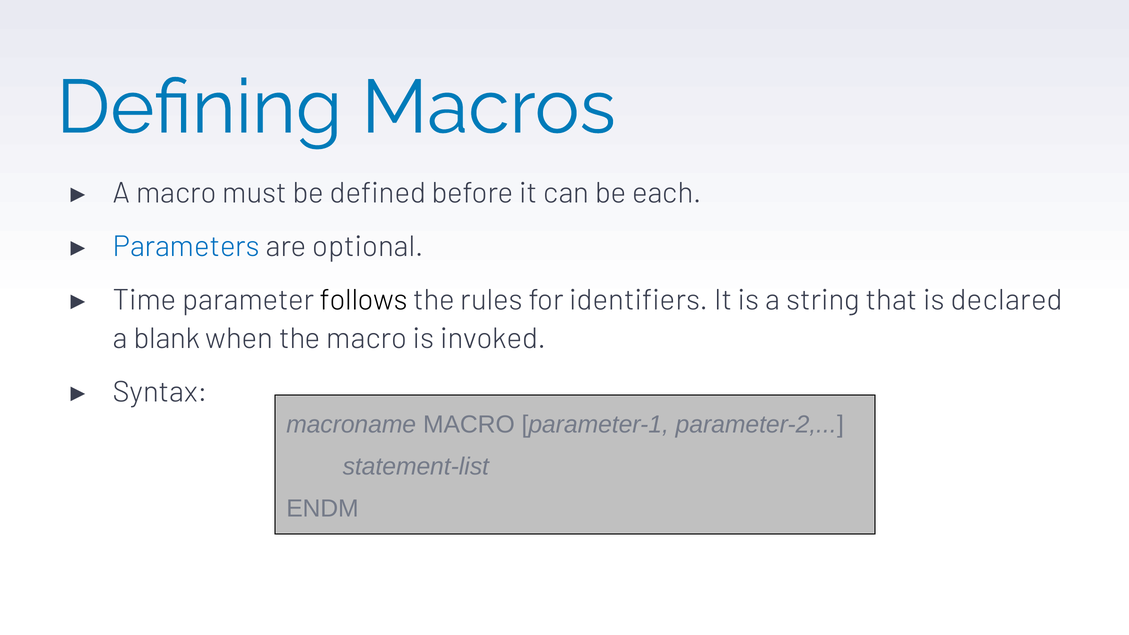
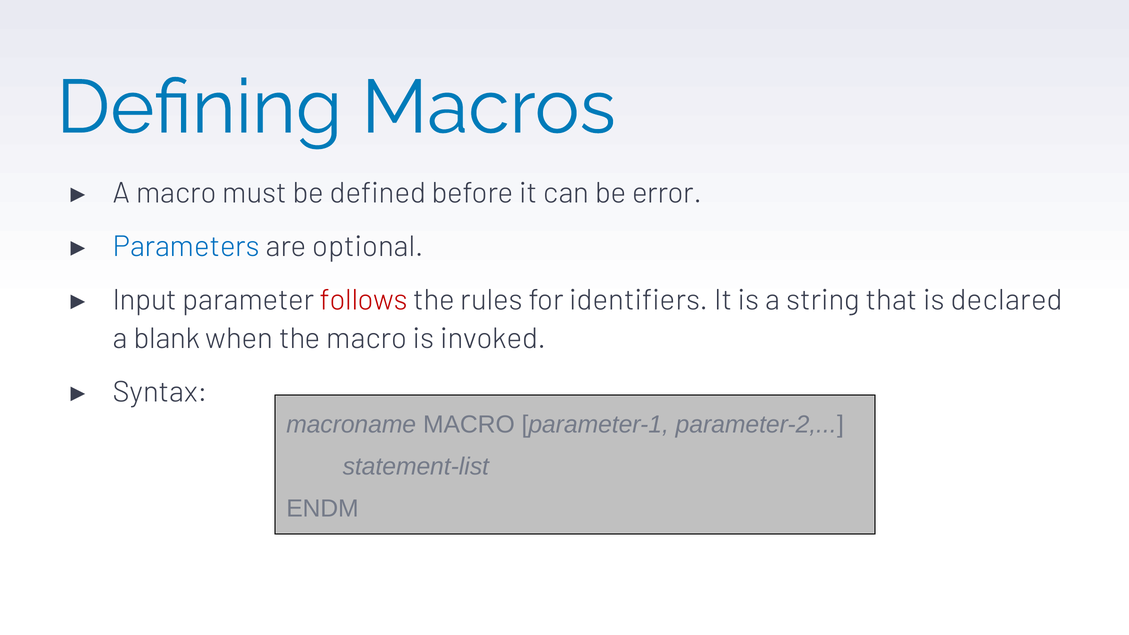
each: each -> error
Time: Time -> Input
follows colour: black -> red
